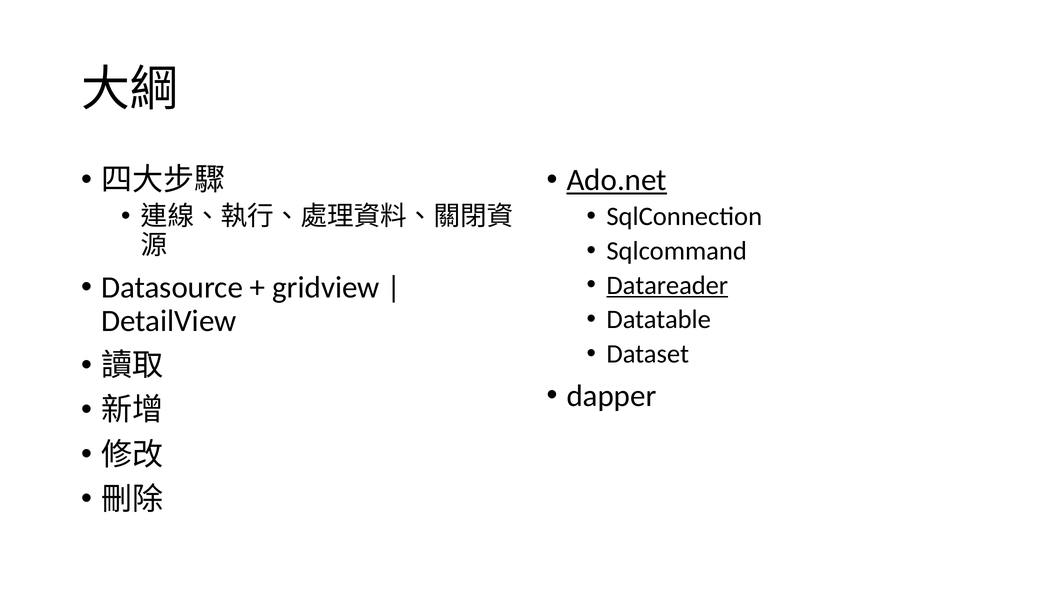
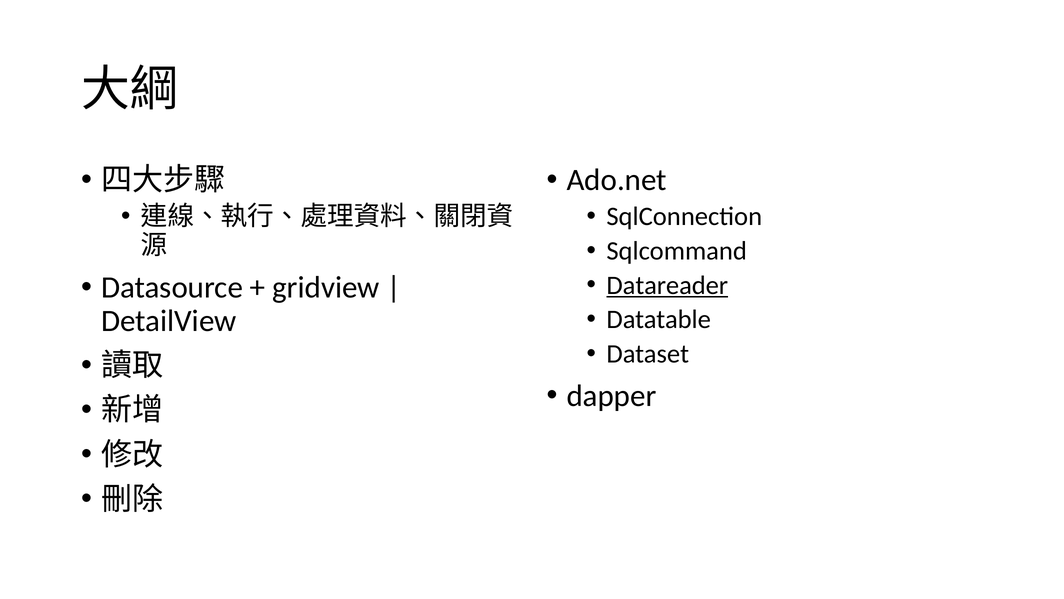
Ado.net underline: present -> none
